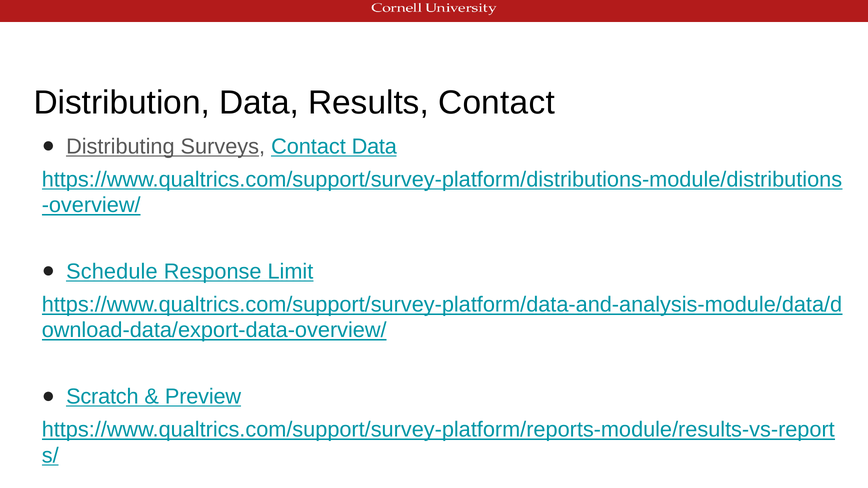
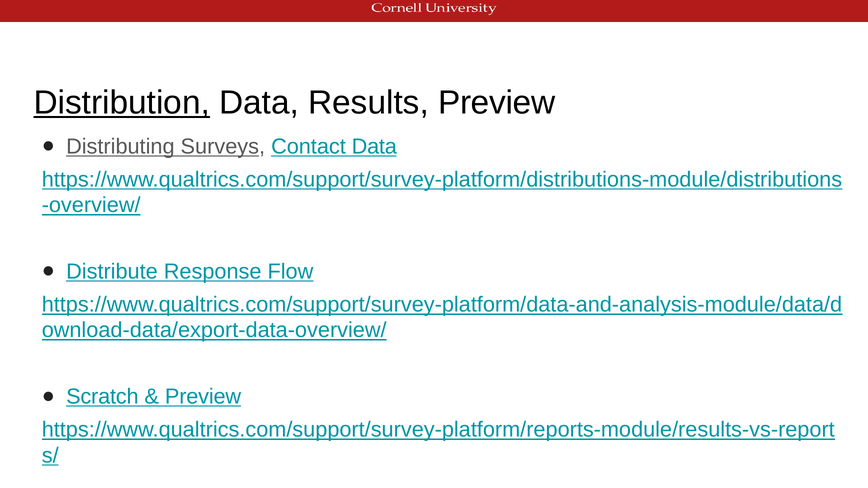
Distribution underline: none -> present
Results Contact: Contact -> Preview
Schedule: Schedule -> Distribute
Limit: Limit -> Flow
